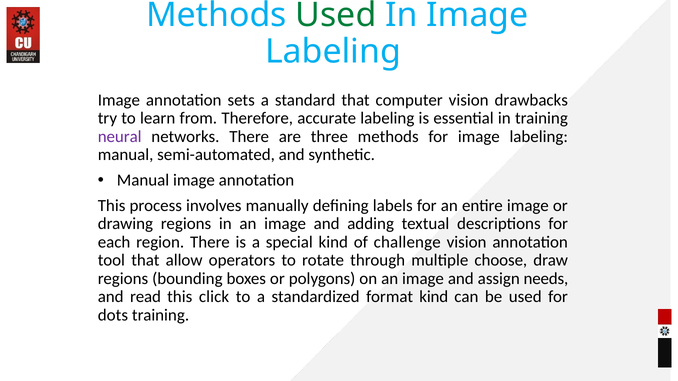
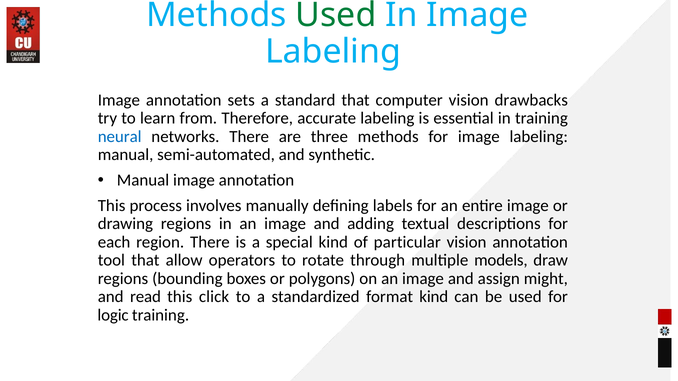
neural colour: purple -> blue
challenge: challenge -> particular
choose: choose -> models
needs: needs -> might
dots: dots -> logic
